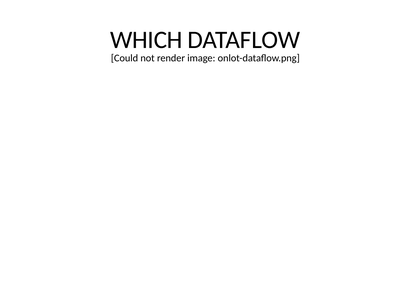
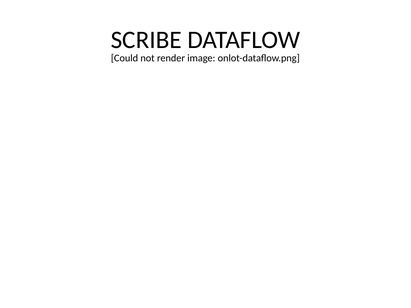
WHICH: WHICH -> SCRIBE
